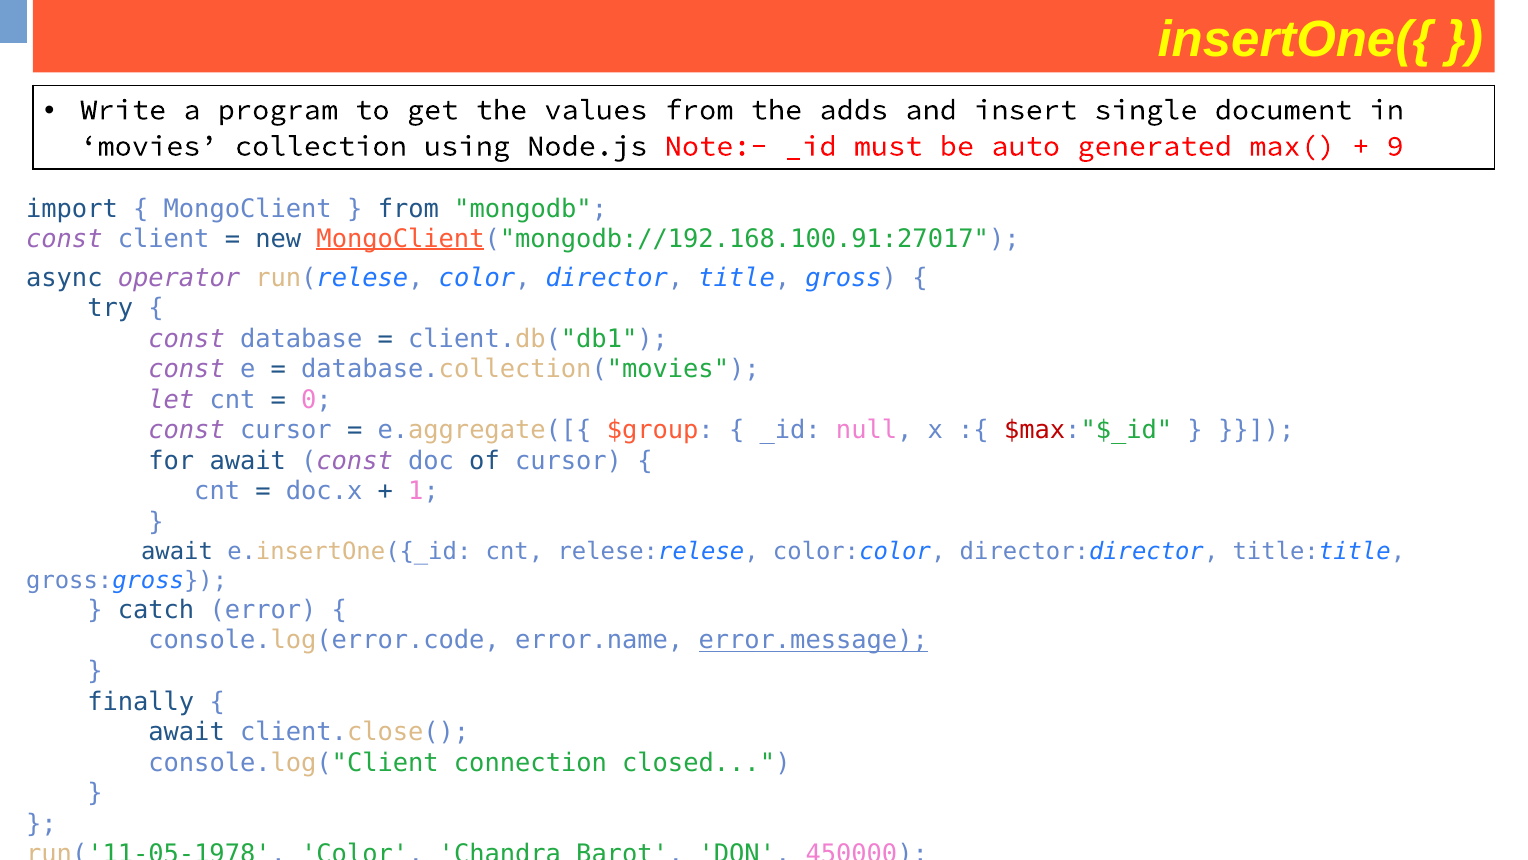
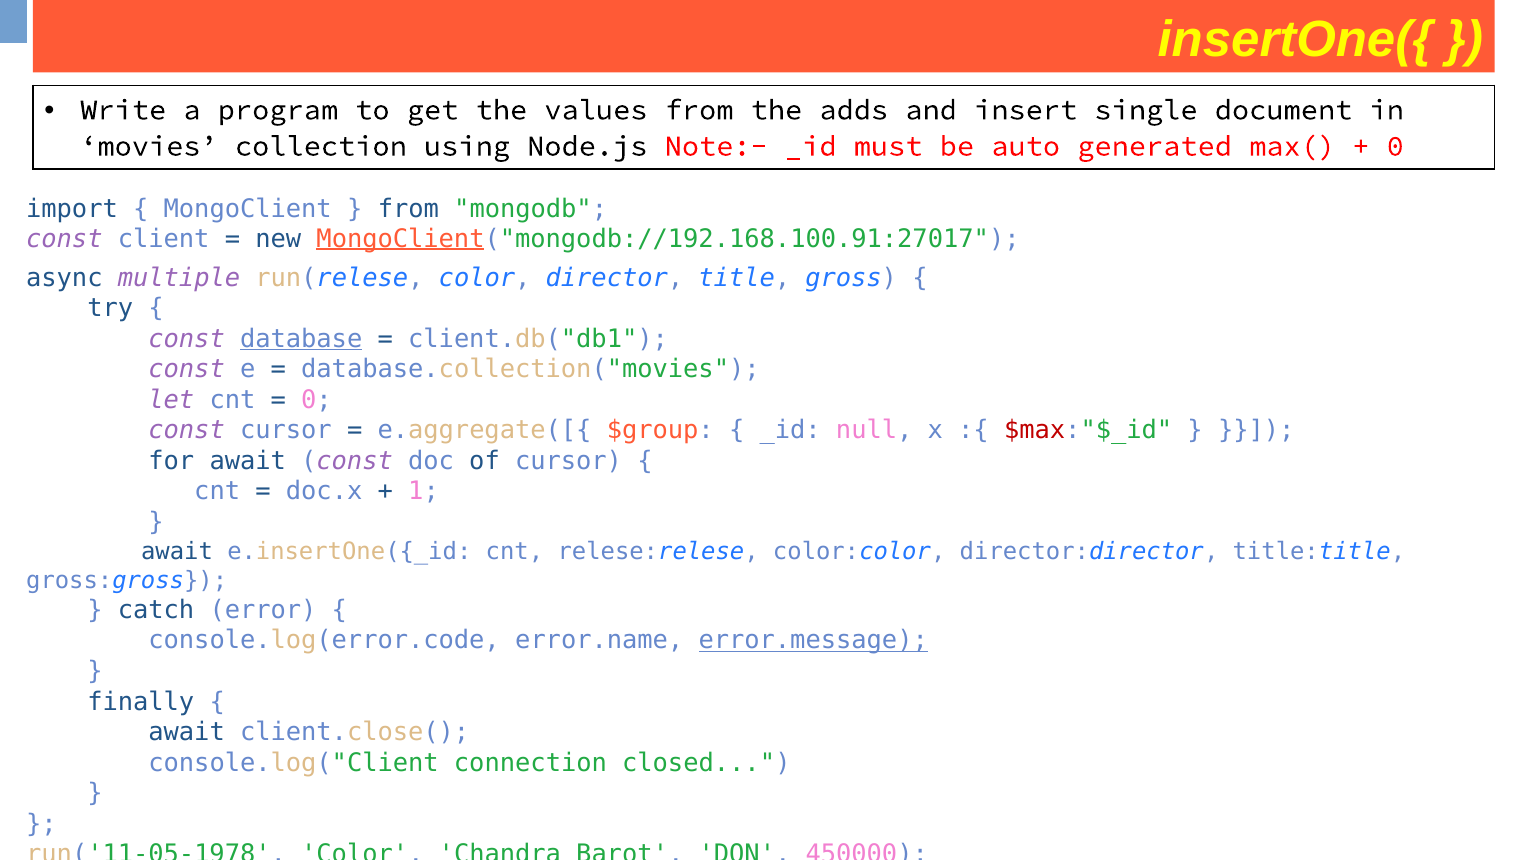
9 at (1395, 146): 9 -> 0
operator: operator -> multiple
database underline: none -> present
